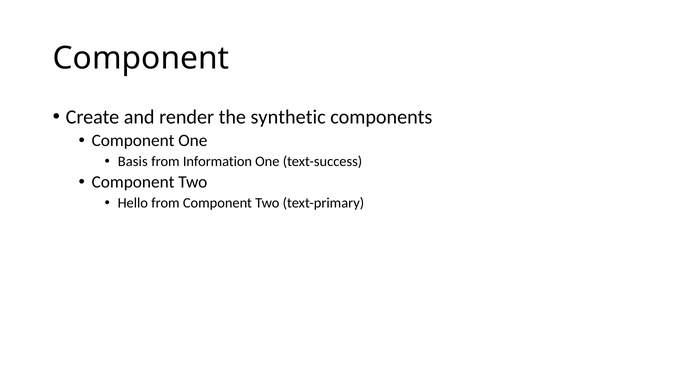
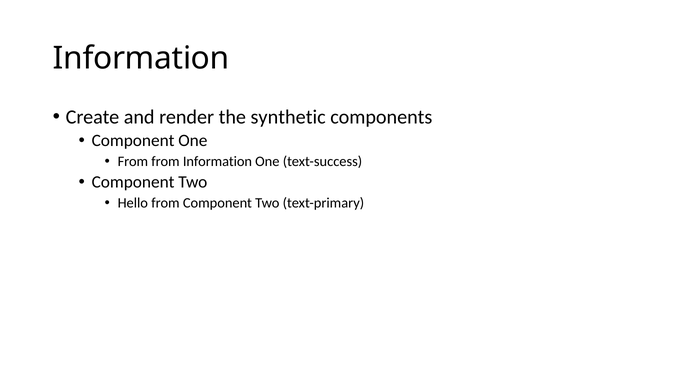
Component at (141, 58): Component -> Information
Basis at (133, 162): Basis -> From
